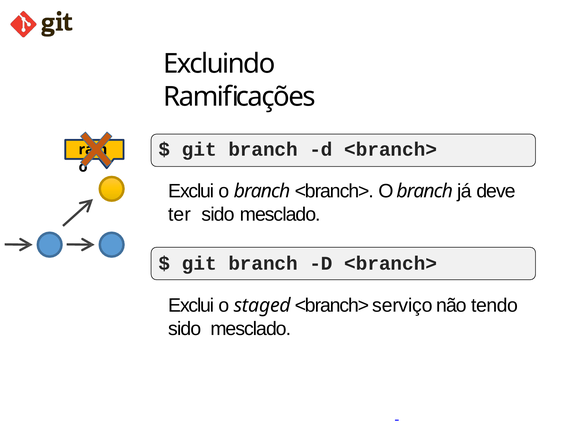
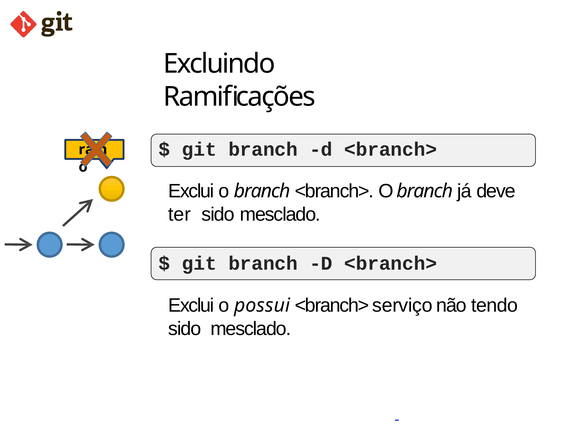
staged: staged -> possui
